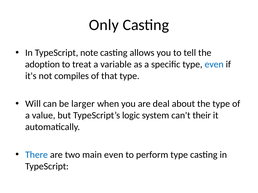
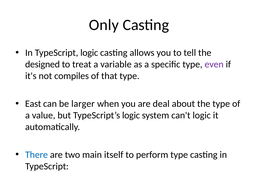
TypeScript note: note -> logic
adoption: adoption -> designed
even at (214, 65) colour: blue -> purple
Will: Will -> East
can't their: their -> logic
main even: even -> itself
